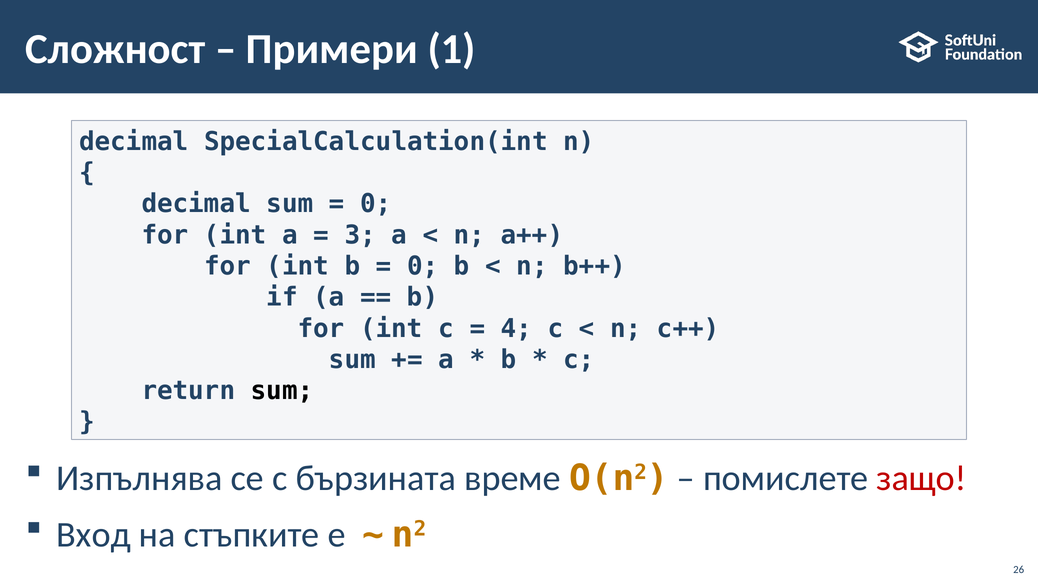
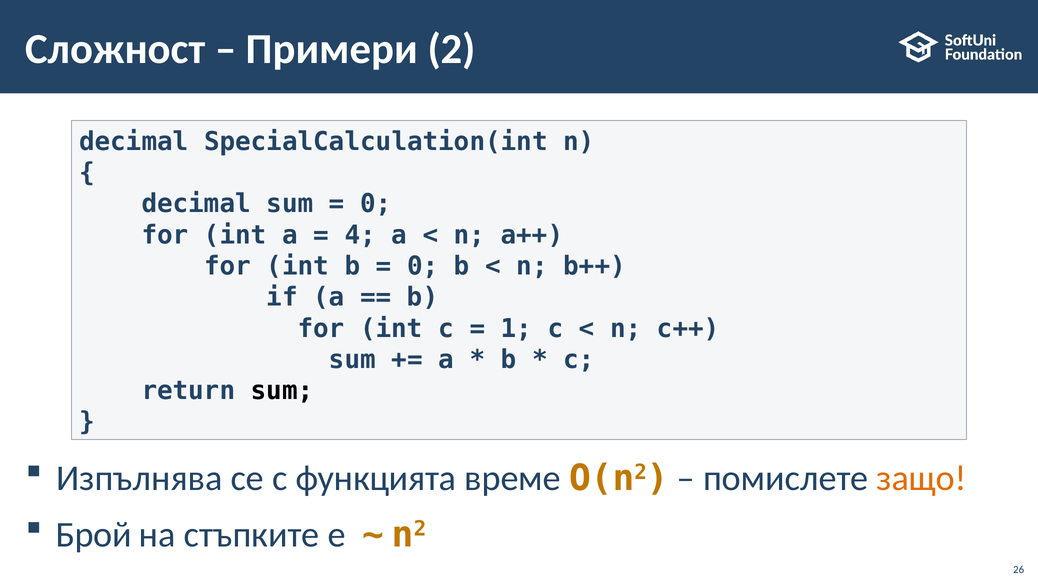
1: 1 -> 2
3: 3 -> 4
4: 4 -> 1
бързината: бързината -> функцията
защо colour: red -> orange
Вход: Вход -> Брой
